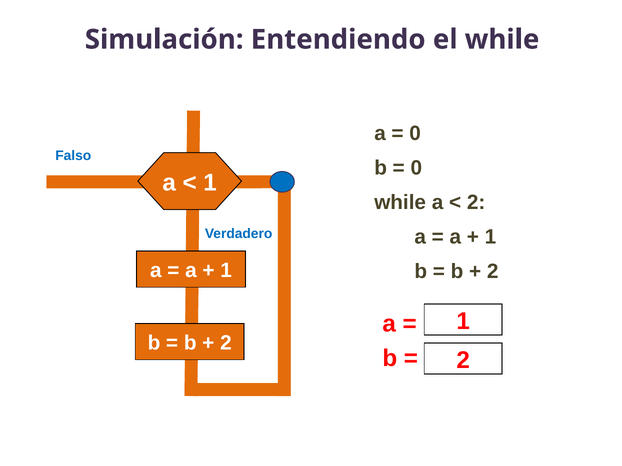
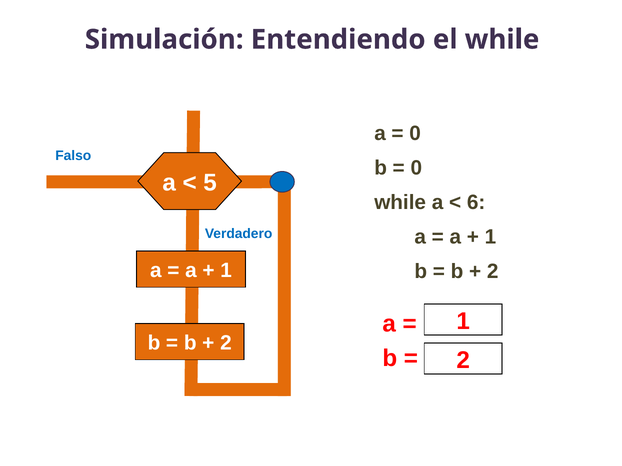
1 at (210, 183): 1 -> 5
2 at (476, 203): 2 -> 6
